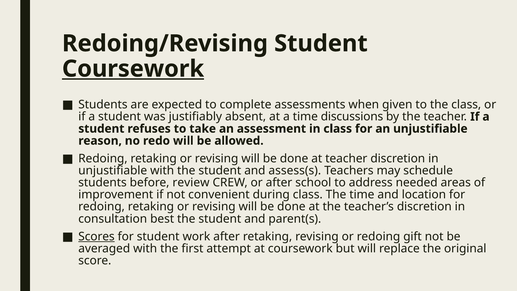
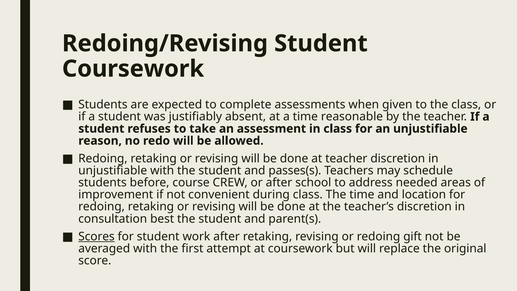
Coursework at (133, 69) underline: present -> none
discussions: discussions -> reasonable
assess(s: assess(s -> passes(s
review: review -> course
